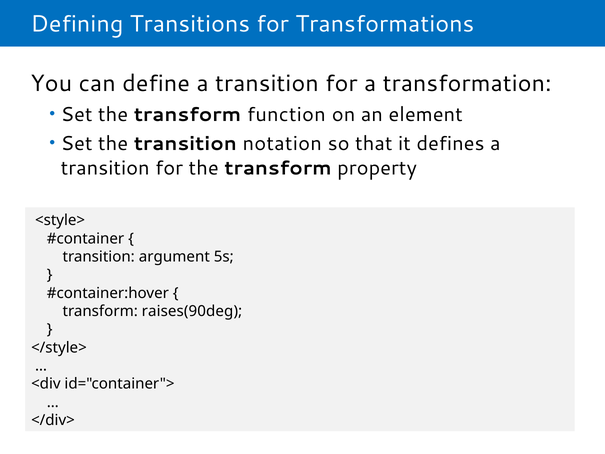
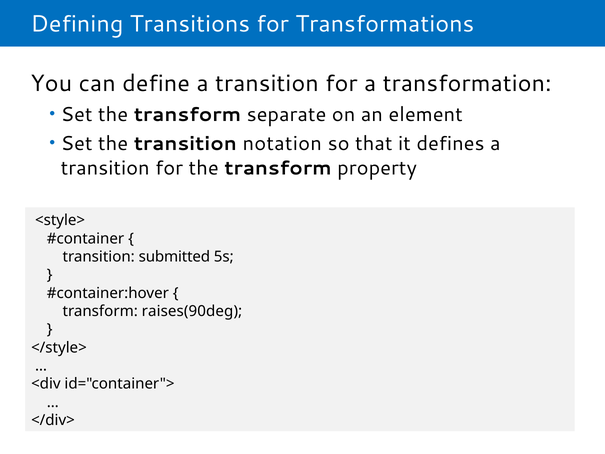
function: function -> separate
argument: argument -> submitted
